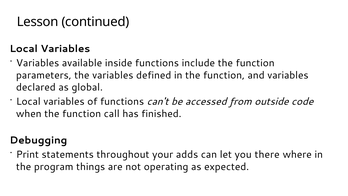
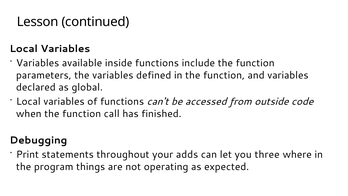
there: there -> three
